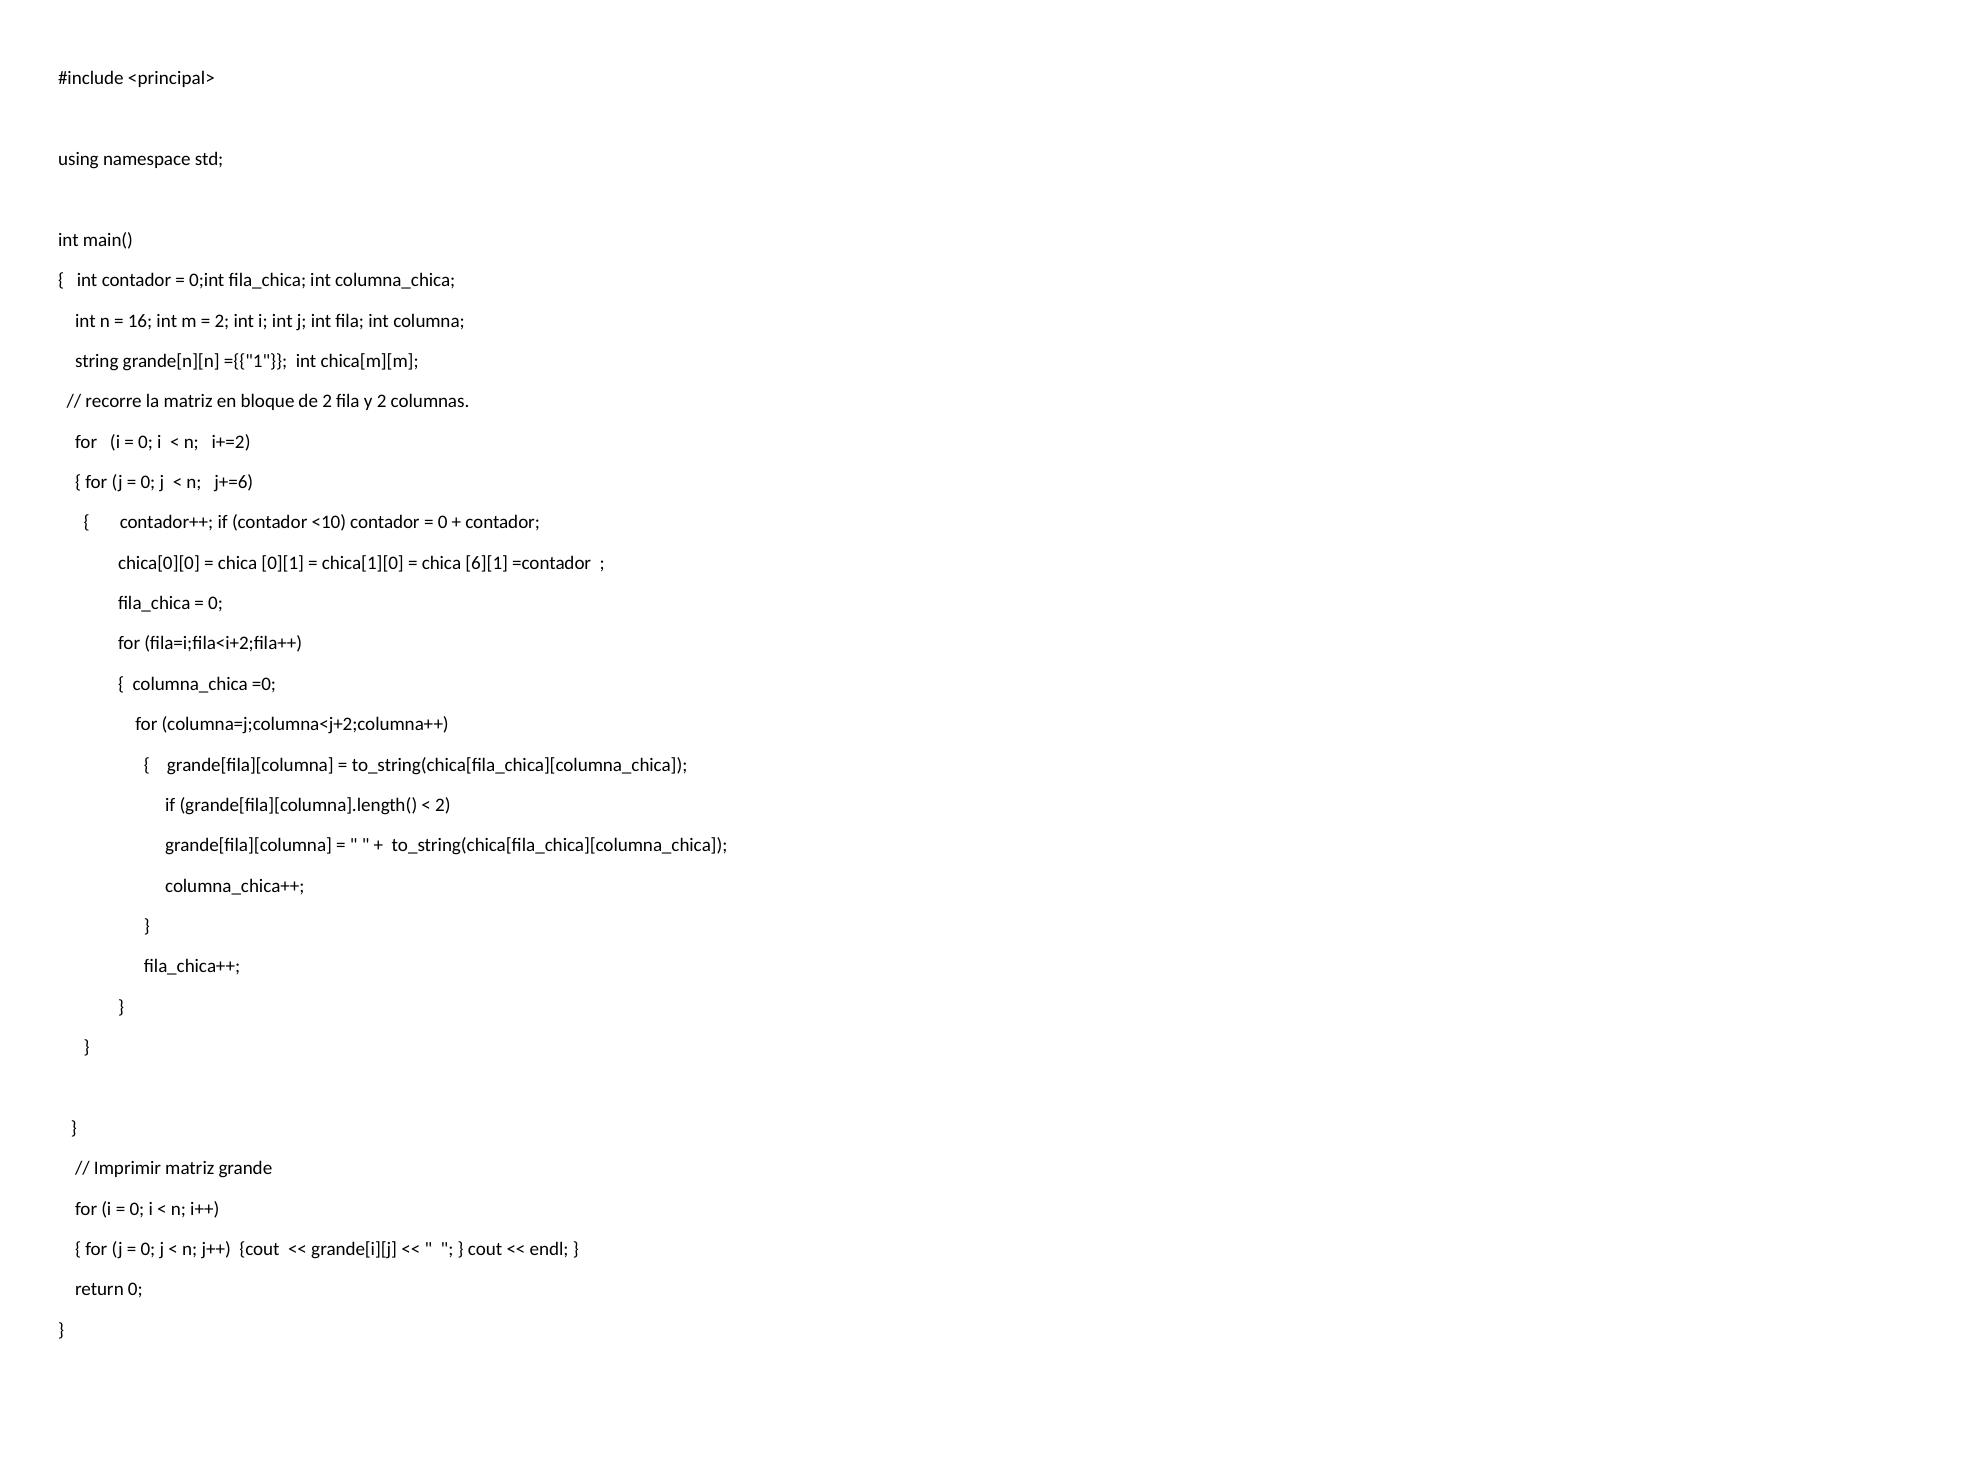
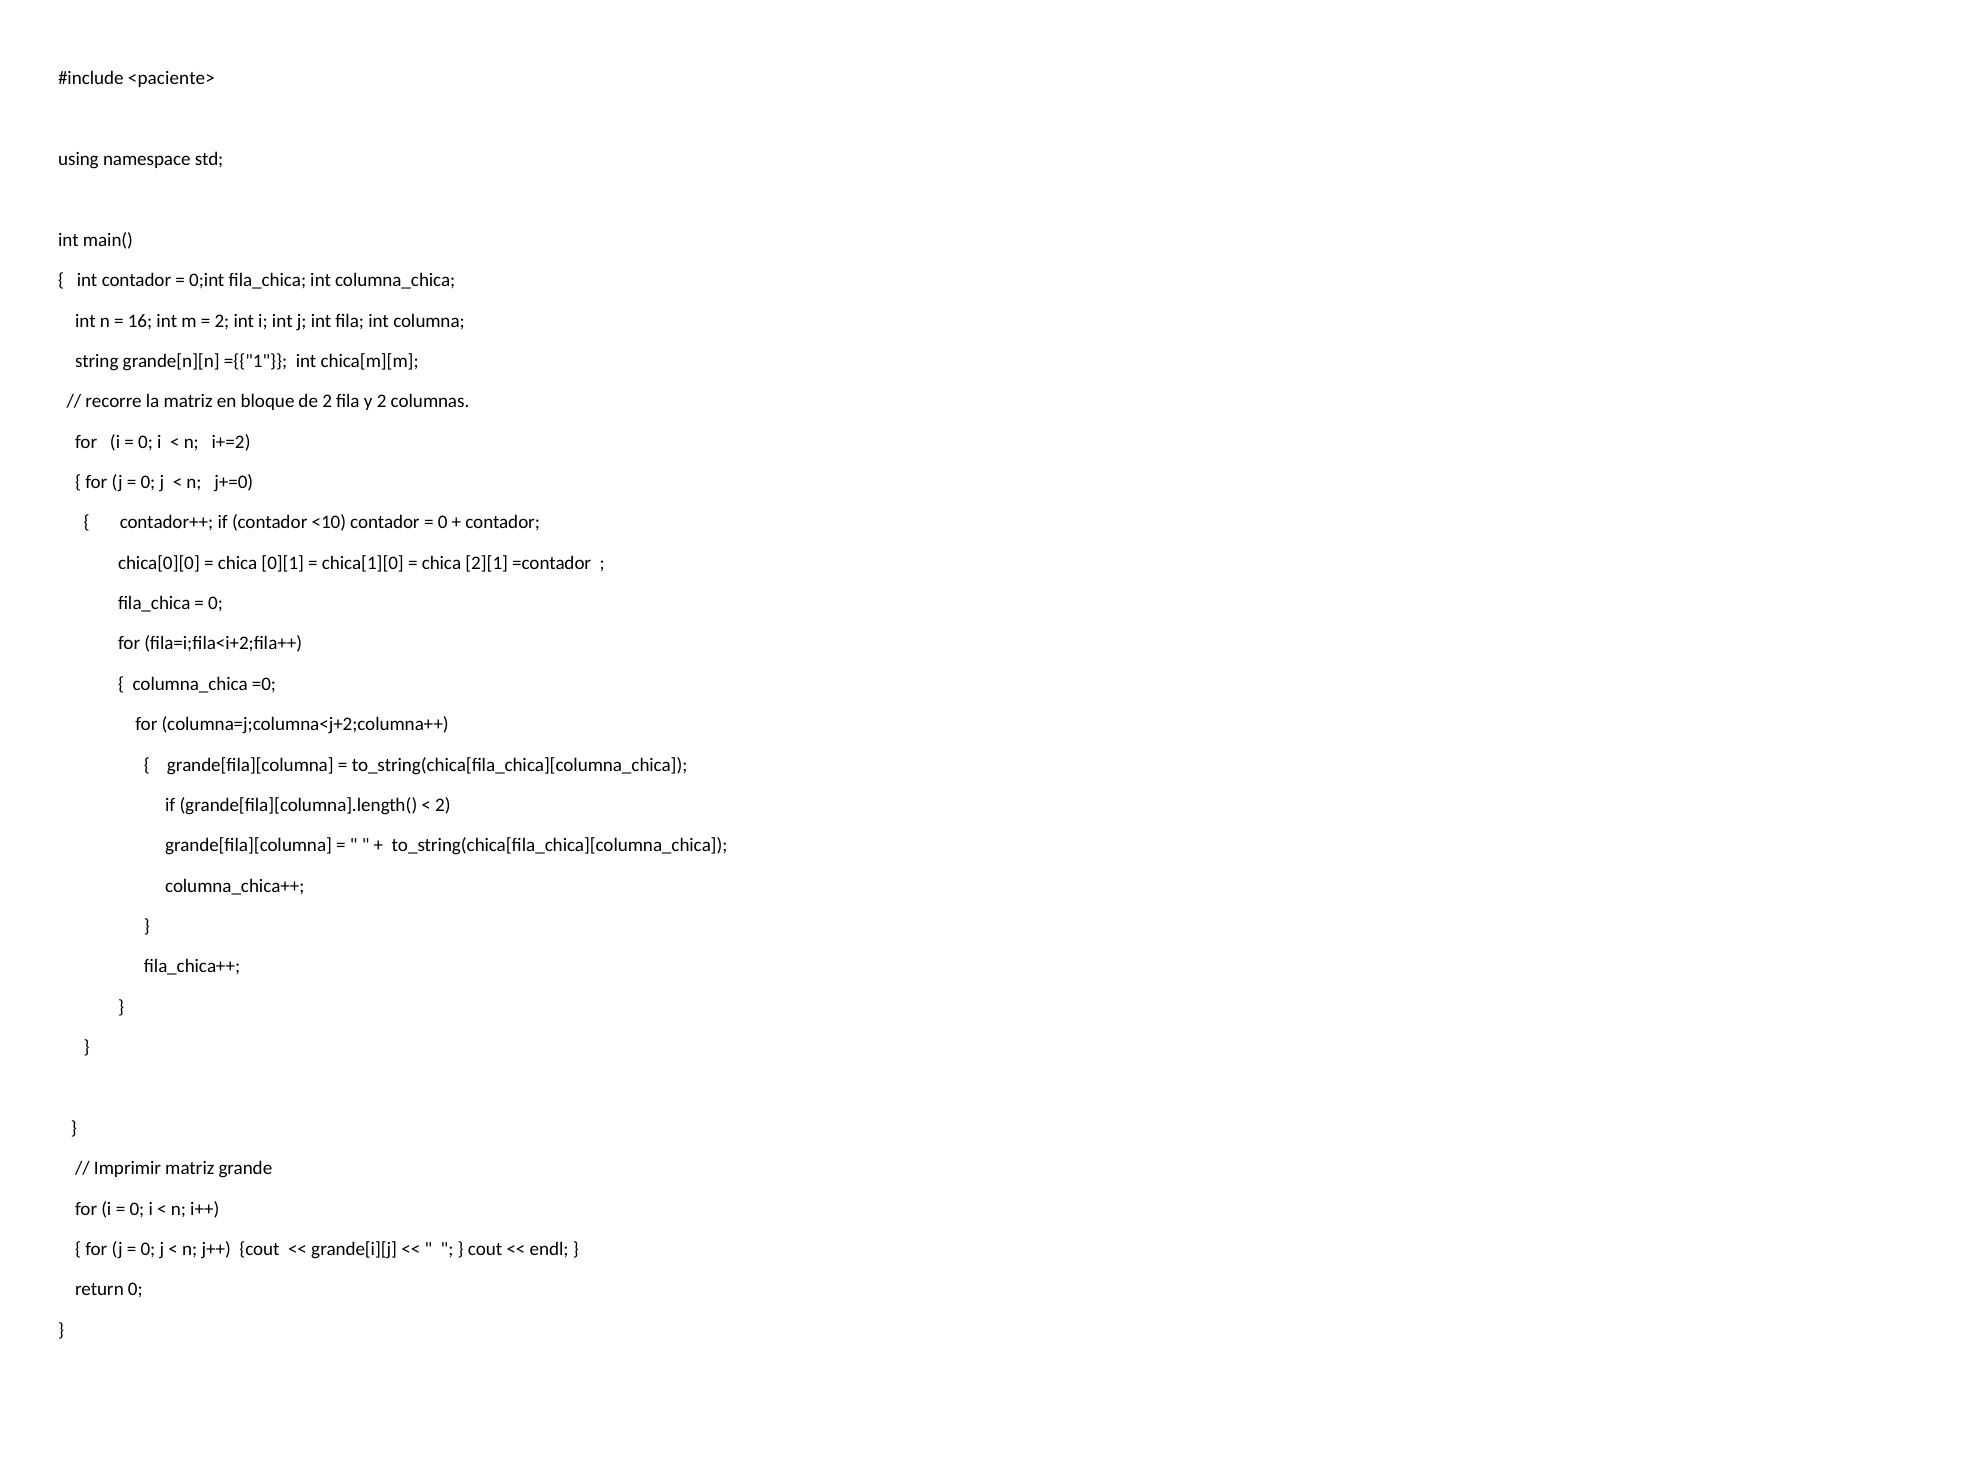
<principal>: <principal> -> <paciente>
j+=6: j+=6 -> j+=0
6][1: 6][1 -> 2][1
